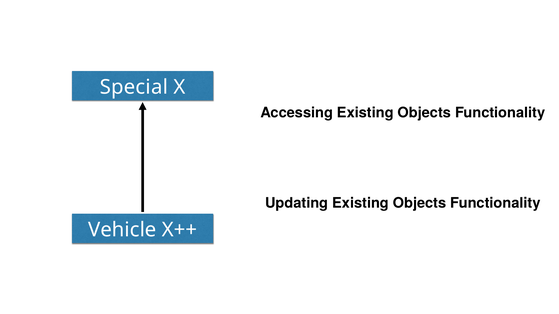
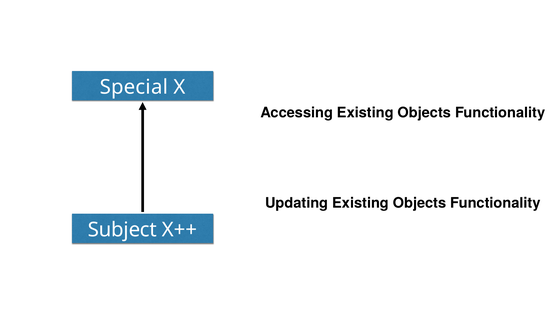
Vehicle: Vehicle -> Subject
